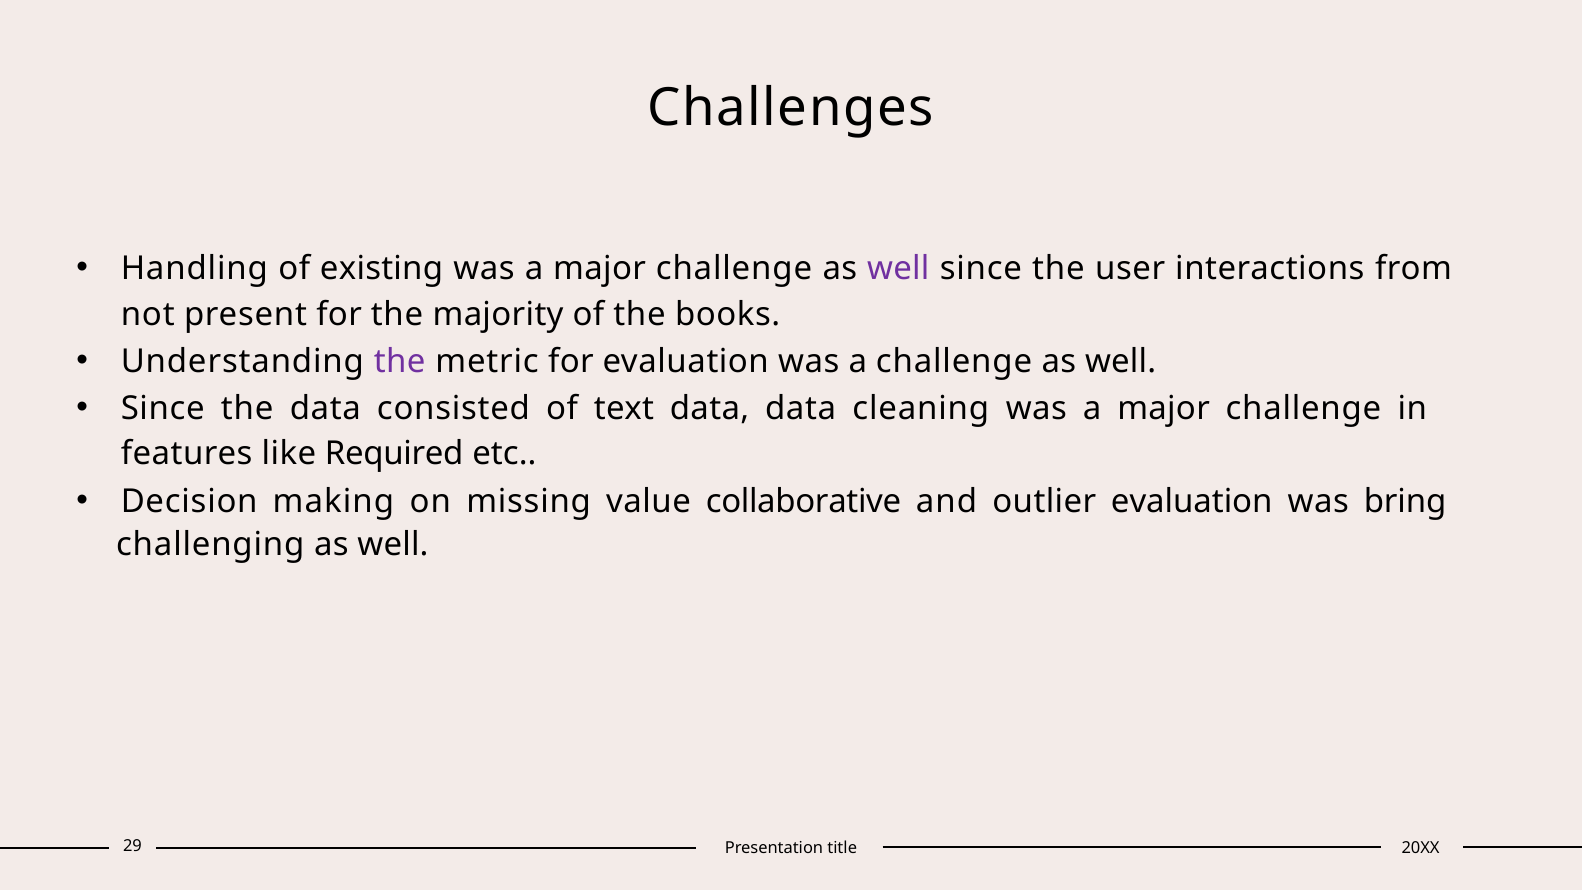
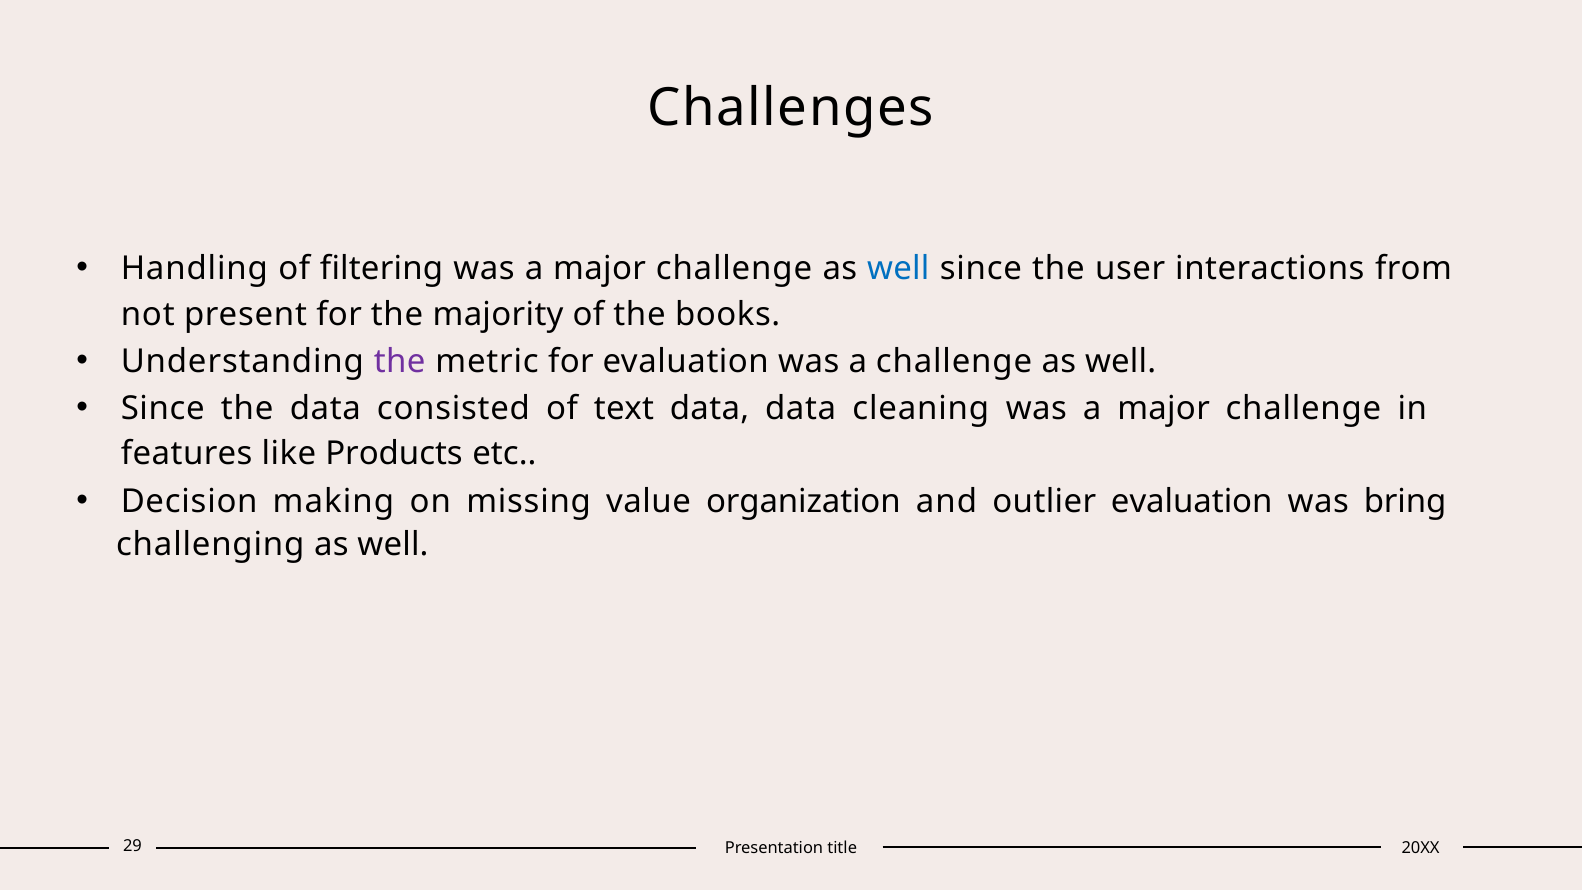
existing: existing -> filtering
well at (898, 269) colour: purple -> blue
Required: Required -> Products
collaborative: collaborative -> organization
